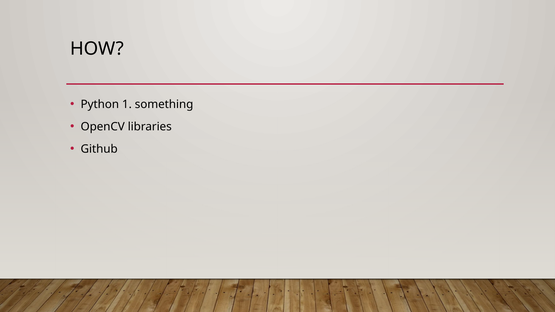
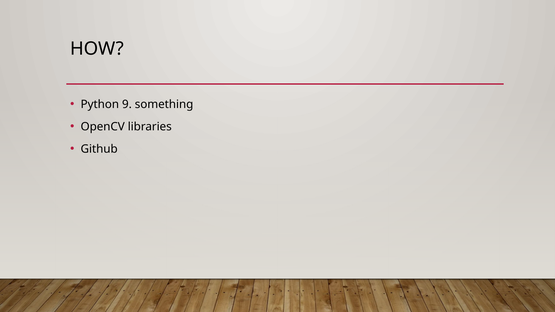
1: 1 -> 9
